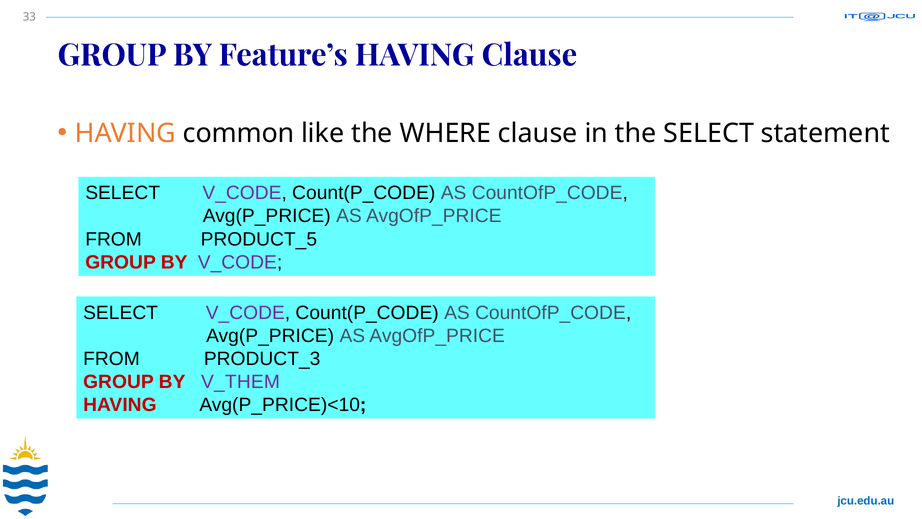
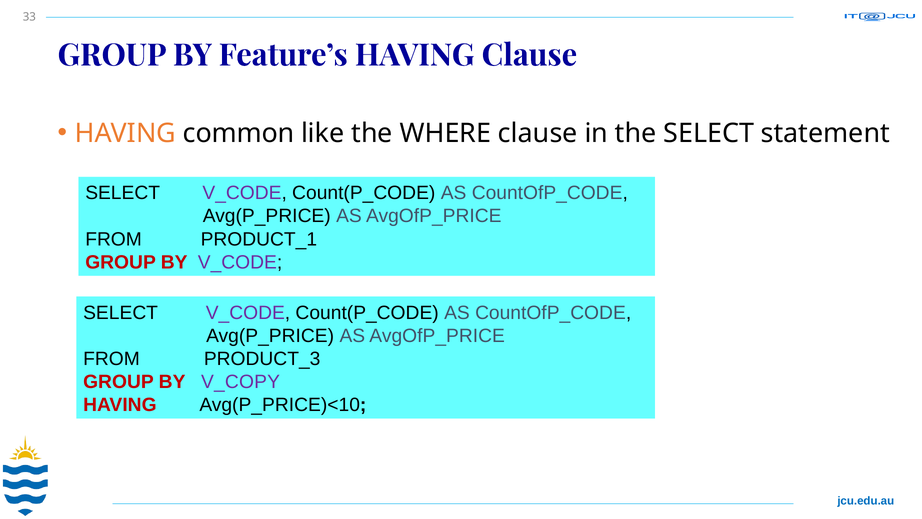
PRODUCT_5: PRODUCT_5 -> PRODUCT_1
V_THEM: V_THEM -> V_COPY
